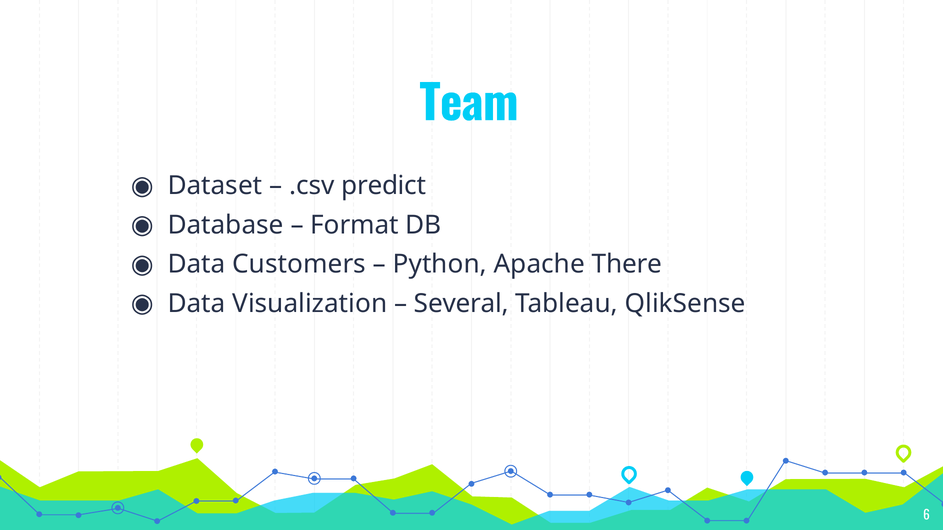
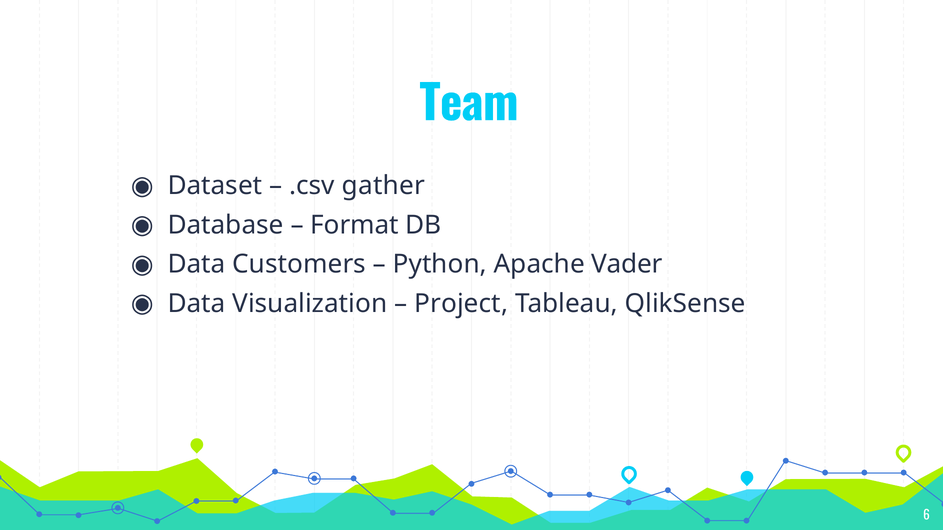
predict: predict -> gather
There: There -> Vader
Several: Several -> Project
